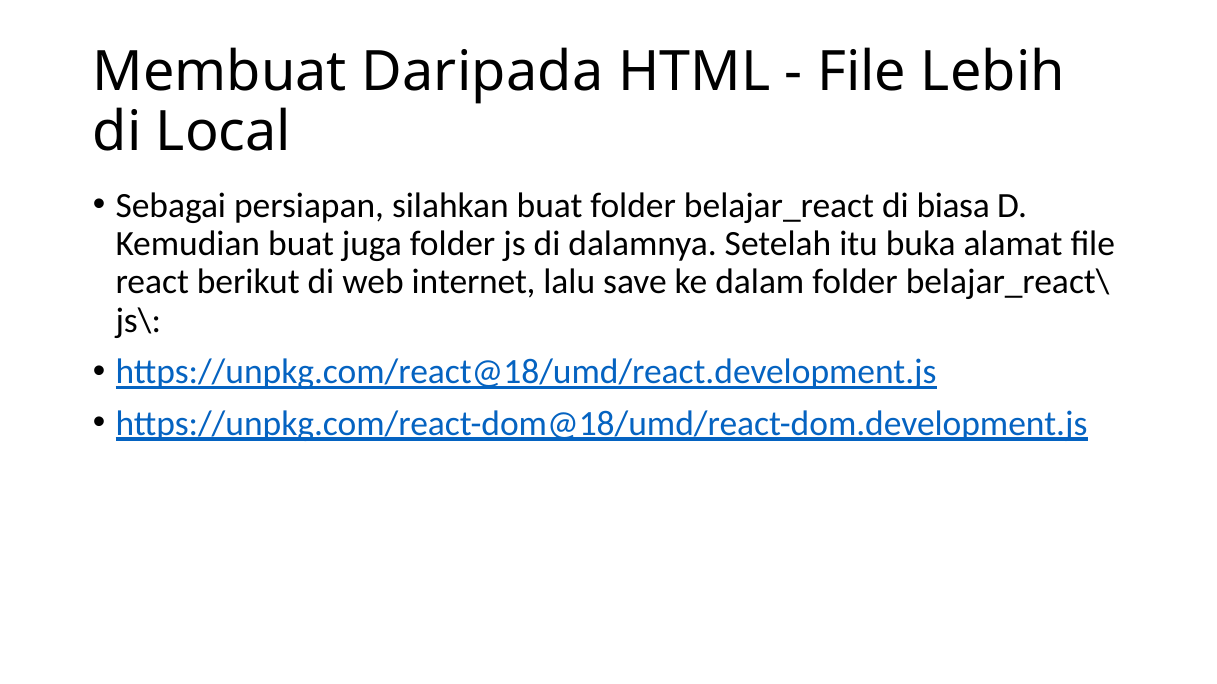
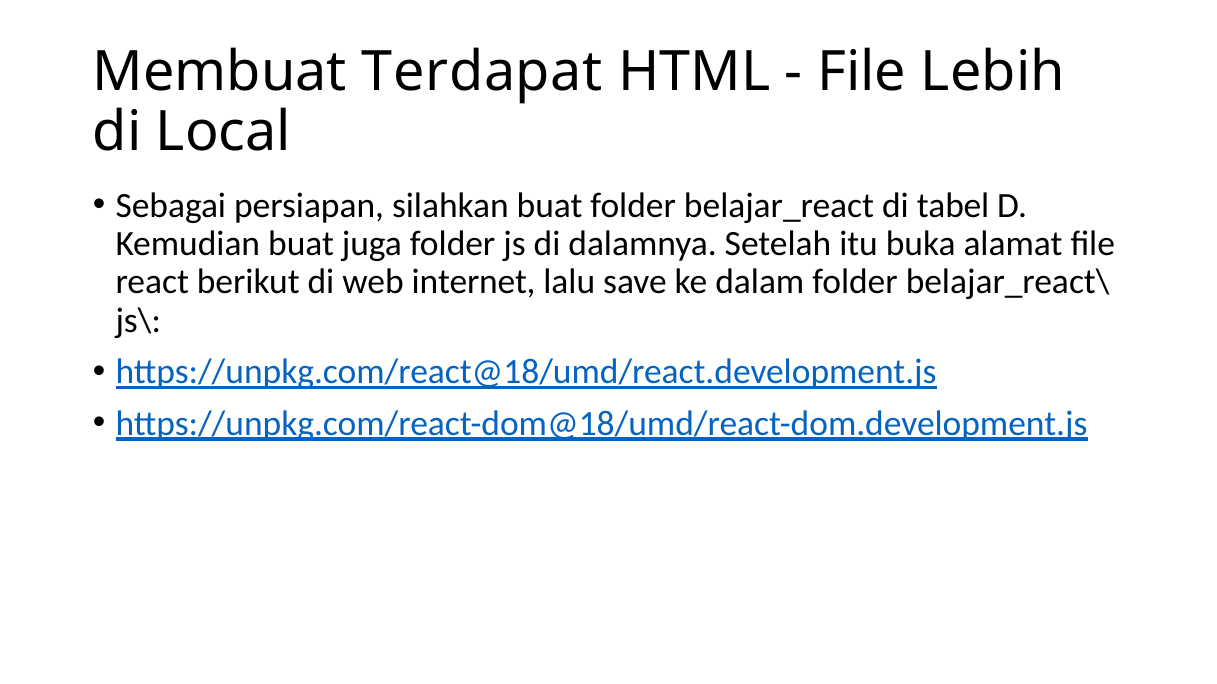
Daripada: Daripada -> Terdapat
biasa: biasa -> tabel
